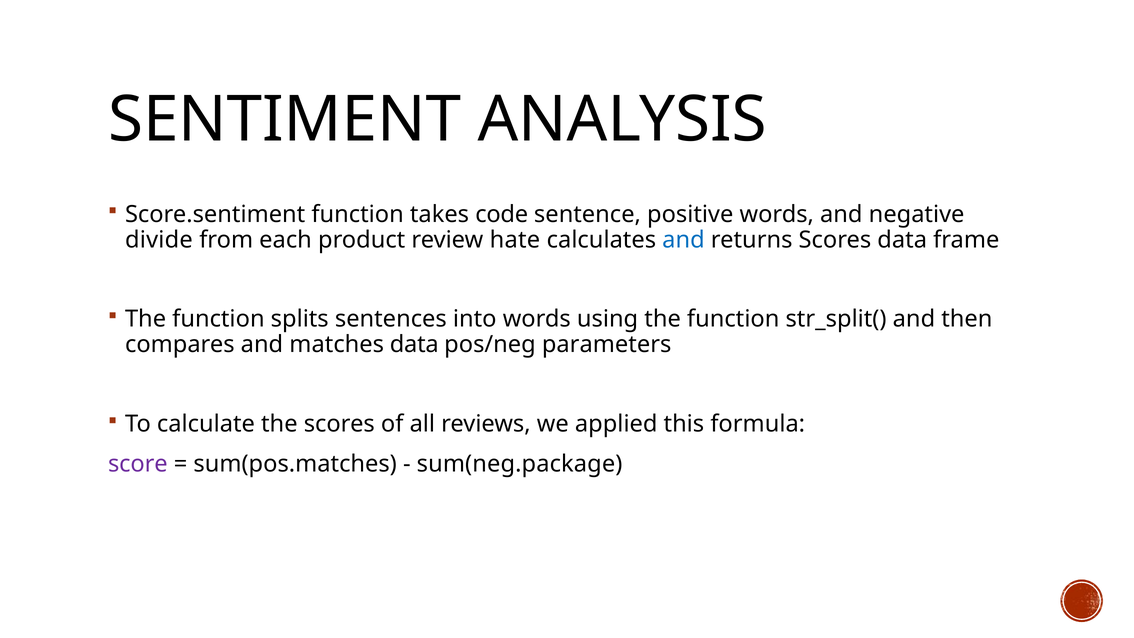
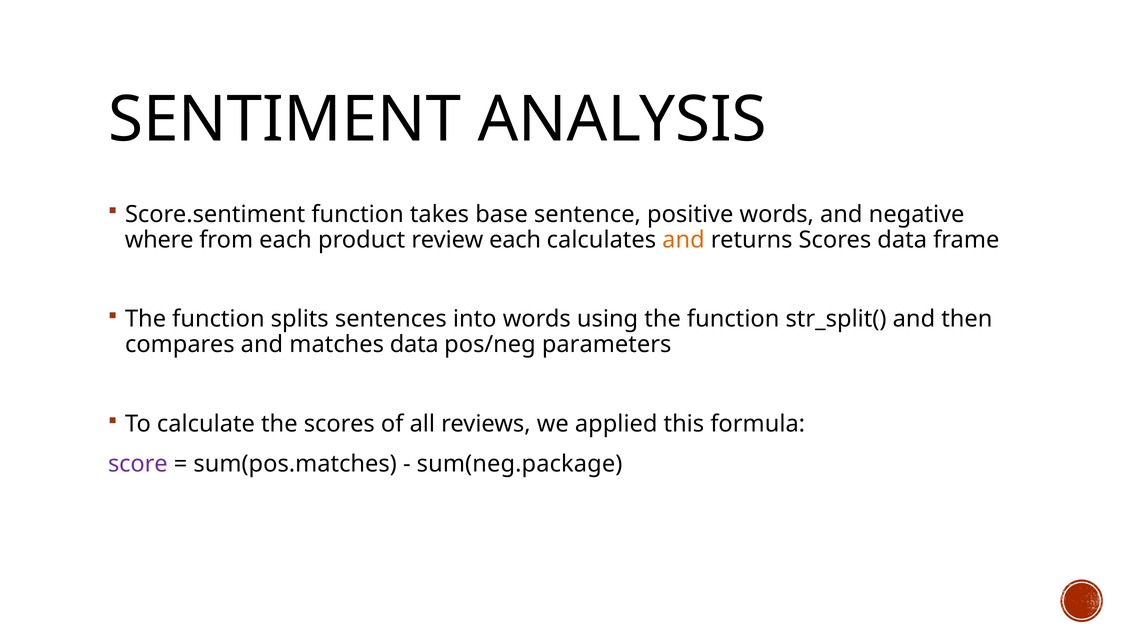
code: code -> base
divide: divide -> where
review hate: hate -> each
and at (683, 240) colour: blue -> orange
